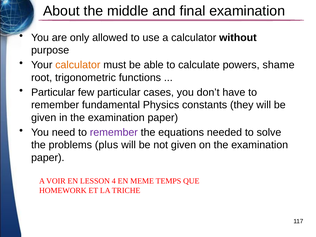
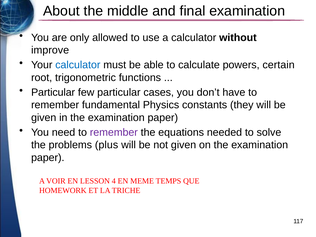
purpose: purpose -> improve
calculator at (78, 65) colour: orange -> blue
shame: shame -> certain
